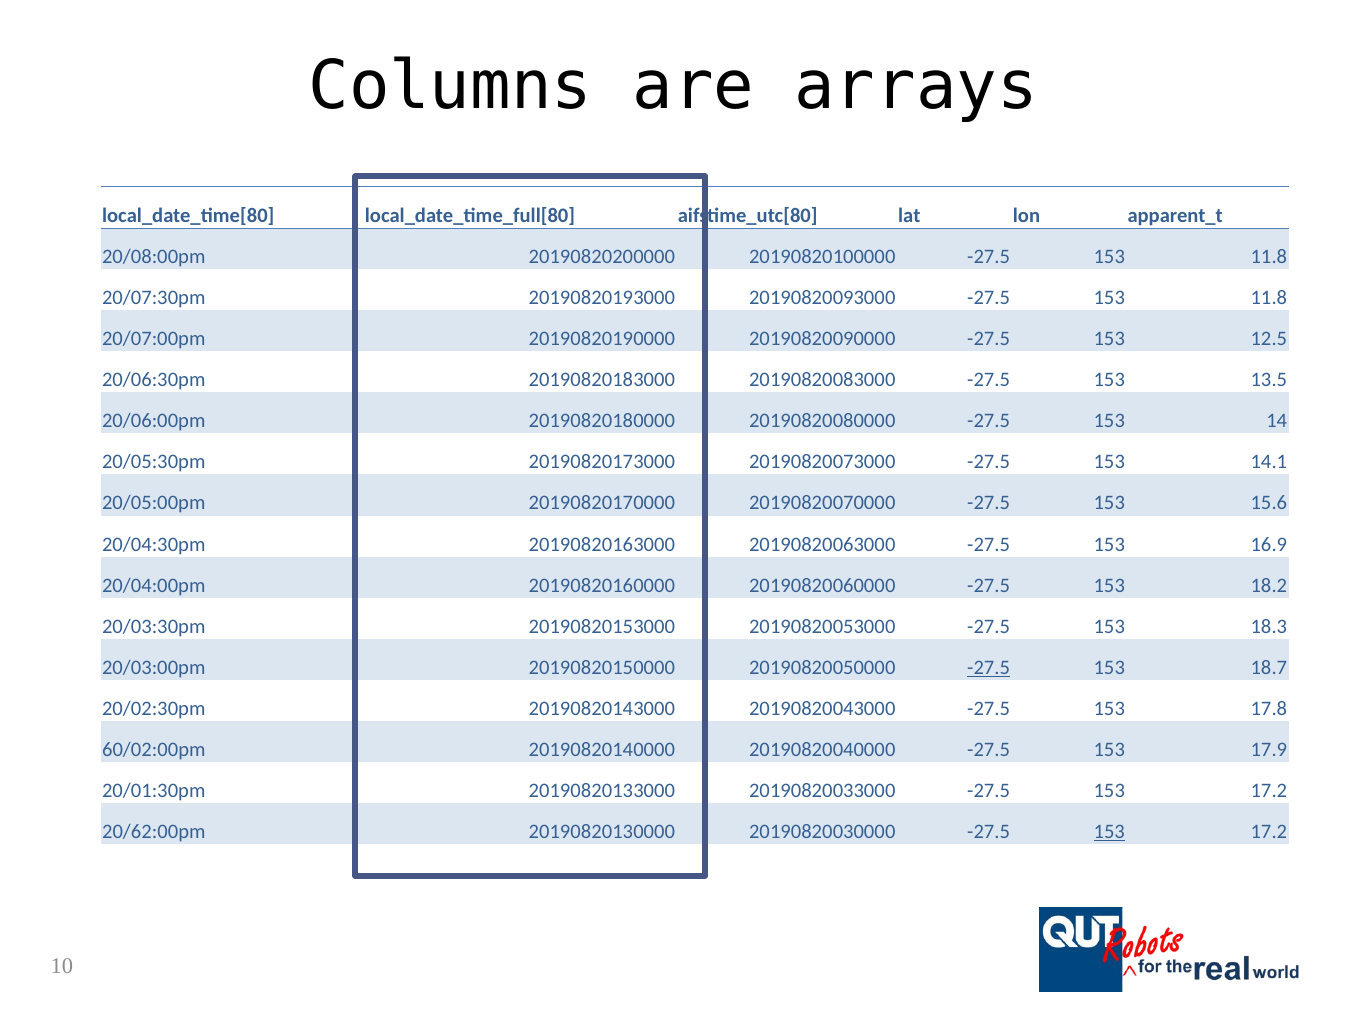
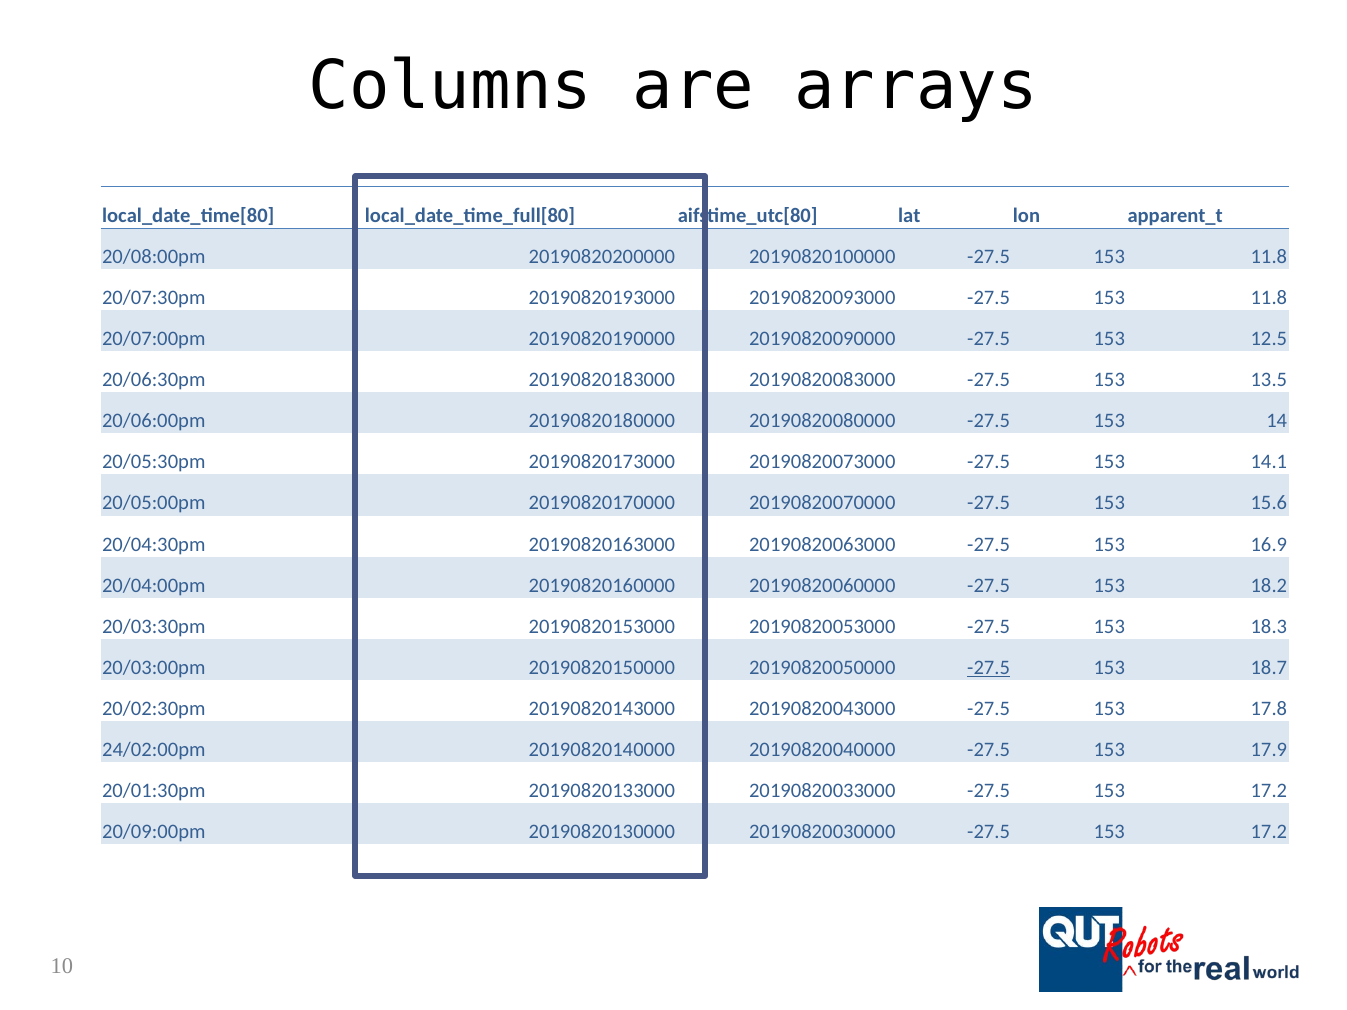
60/02:00pm: 60/02:00pm -> 24/02:00pm
20/62:00pm: 20/62:00pm -> 20/09:00pm
153 at (1109, 832) underline: present -> none
